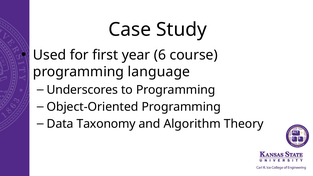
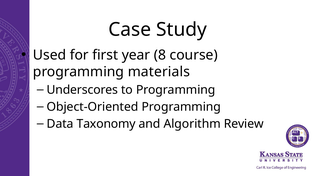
6: 6 -> 8
language: language -> materials
Theory: Theory -> Review
